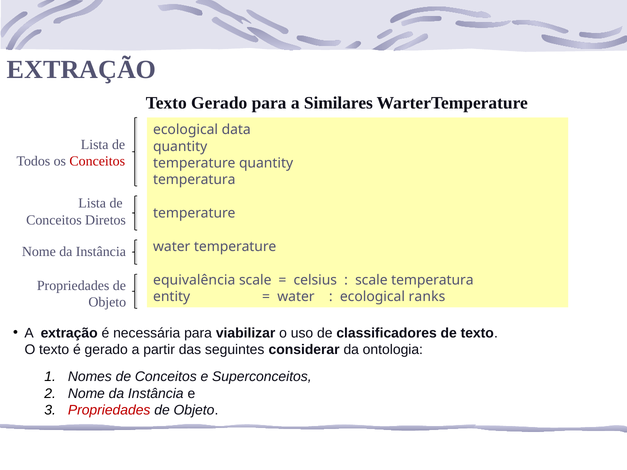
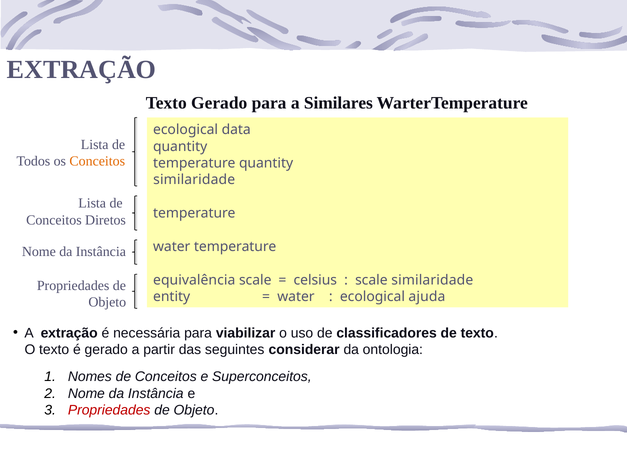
Conceitos at (97, 161) colour: red -> orange
temperatura at (194, 180): temperatura -> similaridade
scale temperatura: temperatura -> similaridade
ranks: ranks -> ajuda
